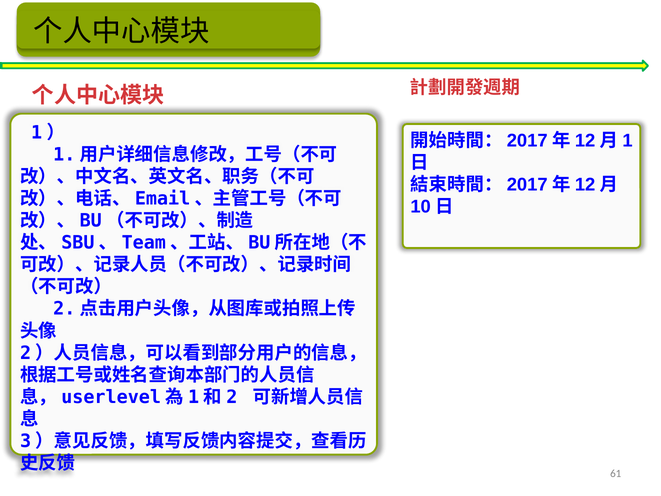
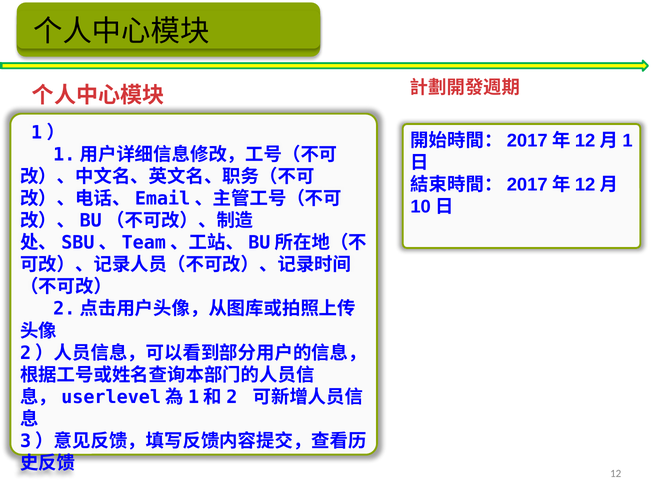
61: 61 -> 12
